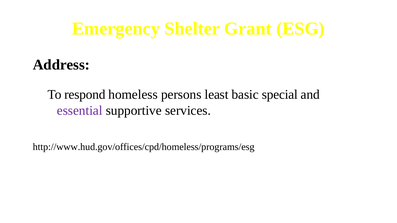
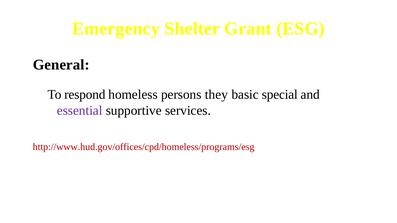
Address: Address -> General
least: least -> they
http://www.hud.gov/offices/cpd/homeless/programs/esg colour: black -> red
